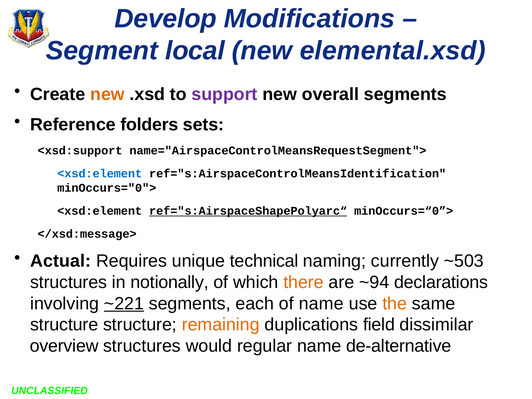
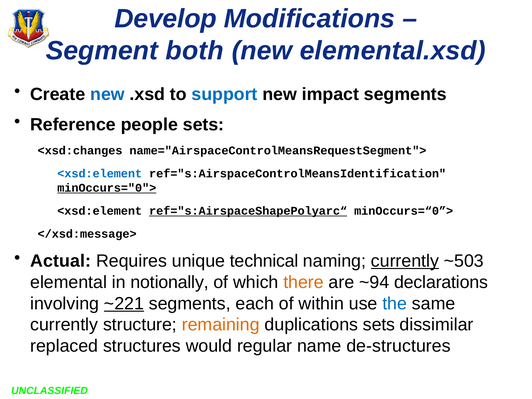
local: local -> both
new at (107, 94) colour: orange -> blue
support colour: purple -> blue
overall: overall -> impact
folders: folders -> people
<xsd:support: <xsd:support -> <xsd:changes
minOccurs="0"> underline: none -> present
currently at (405, 261) underline: none -> present
structures at (69, 282): structures -> elemental
of name: name -> within
the colour: orange -> blue
structure at (64, 325): structure -> currently
duplications field: field -> sets
overview: overview -> replaced
de-alternative: de-alternative -> de-structures
